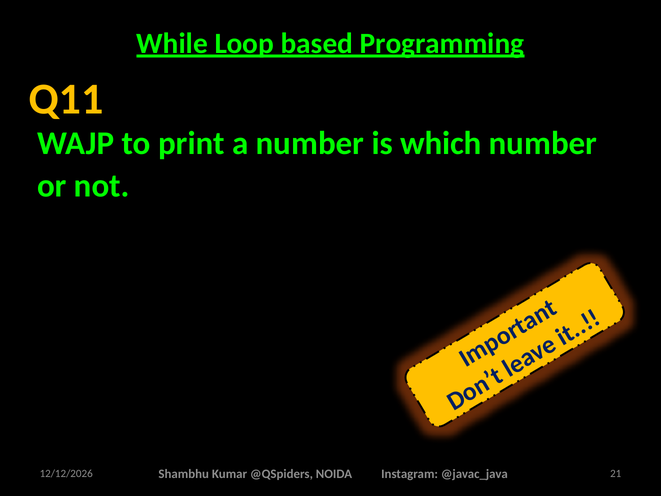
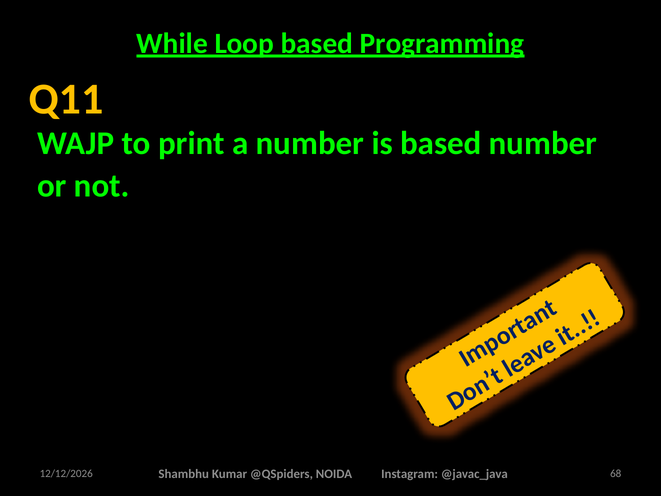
is which: which -> based
21: 21 -> 68
